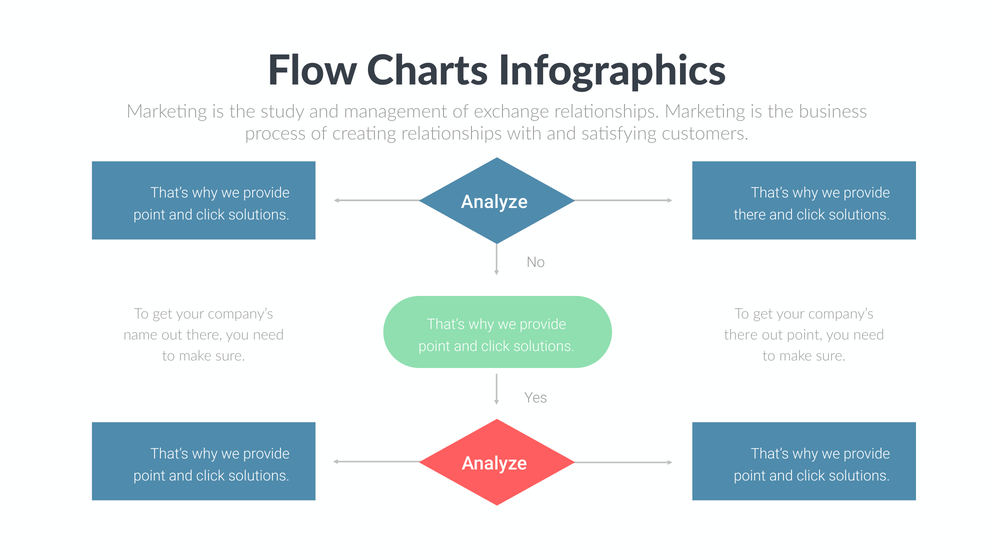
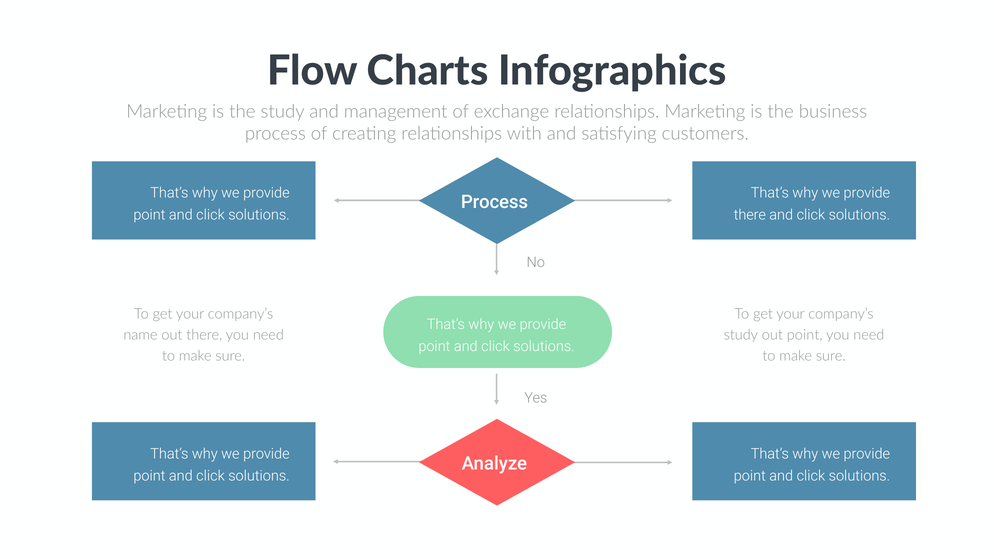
Analyze at (494, 202): Analyze -> Process
there at (741, 335): there -> study
